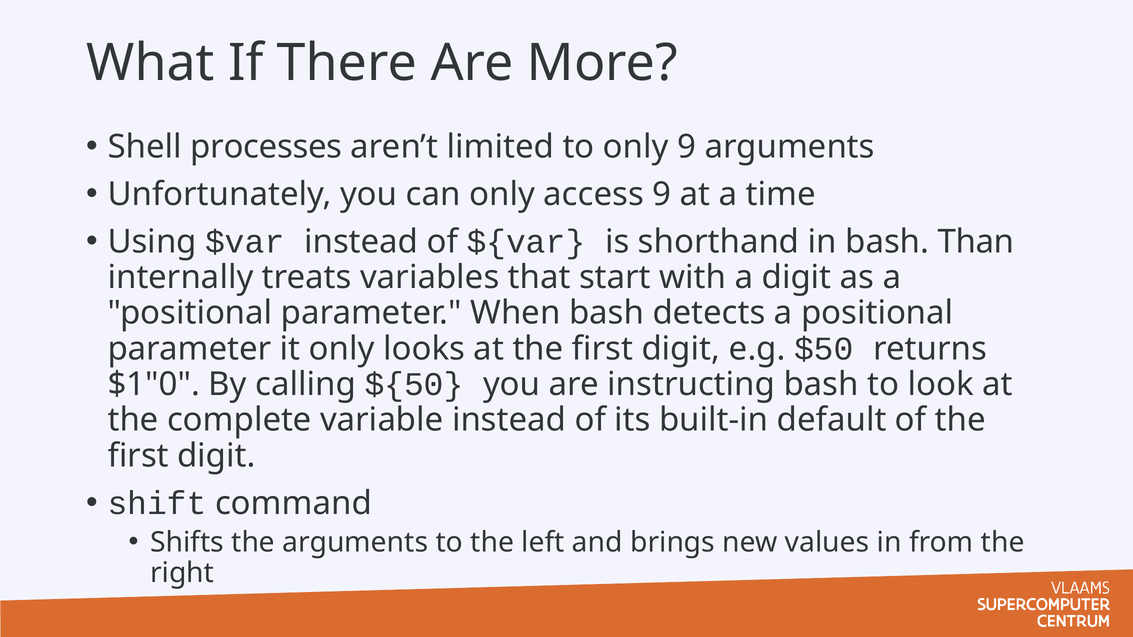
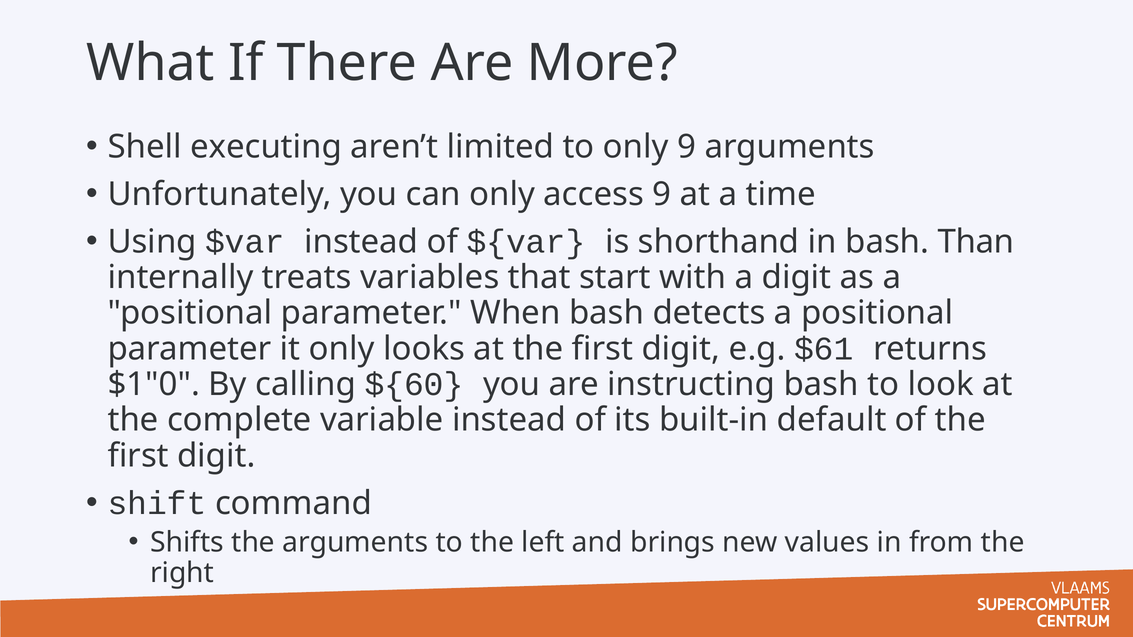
processes: processes -> executing
$50: $50 -> $61
${50: ${50 -> ${60
